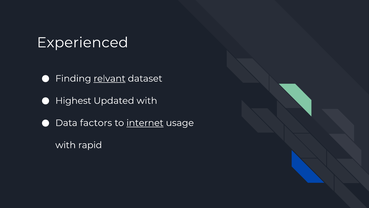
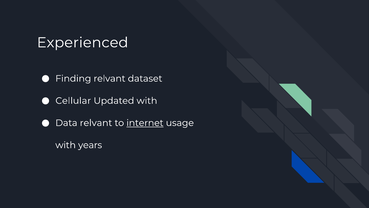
relvant at (110, 78) underline: present -> none
Highest: Highest -> Cellular
Data factors: factors -> relvant
rapid: rapid -> years
